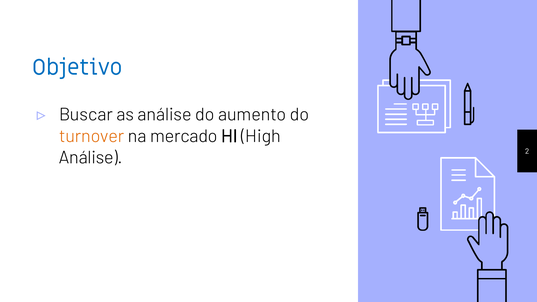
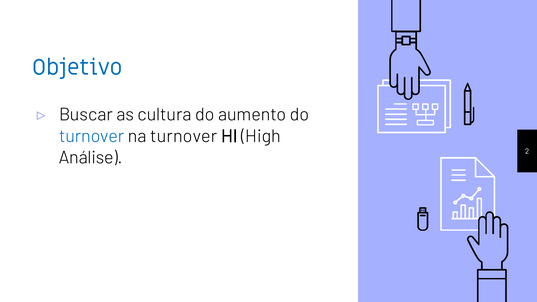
as análise: análise -> cultura
turnover at (92, 136) colour: orange -> blue
na mercado: mercado -> turnover
